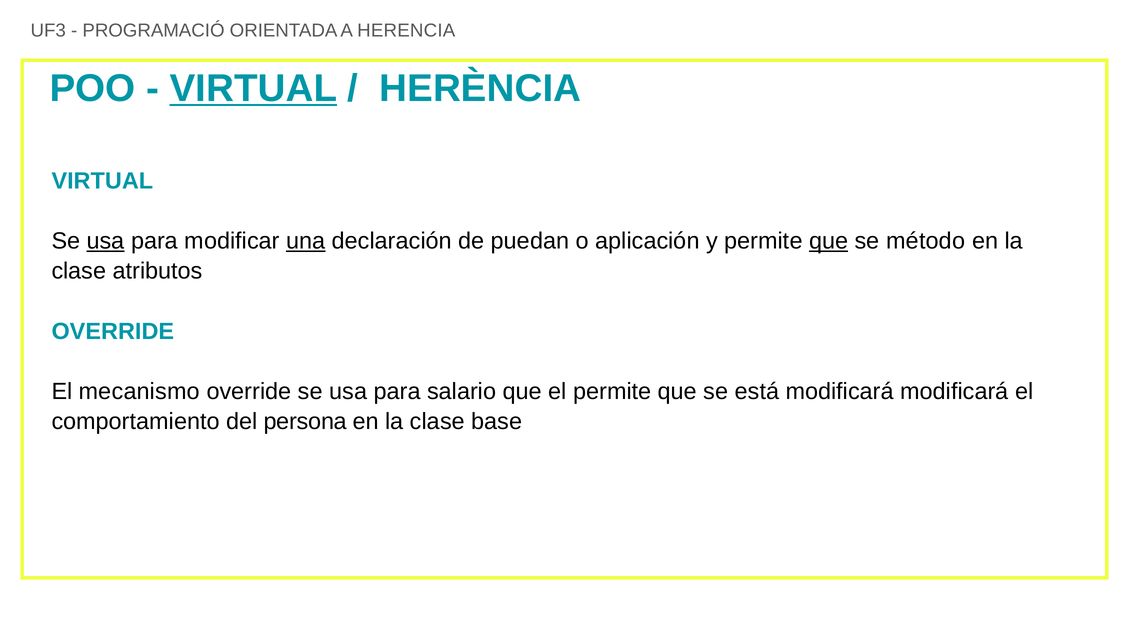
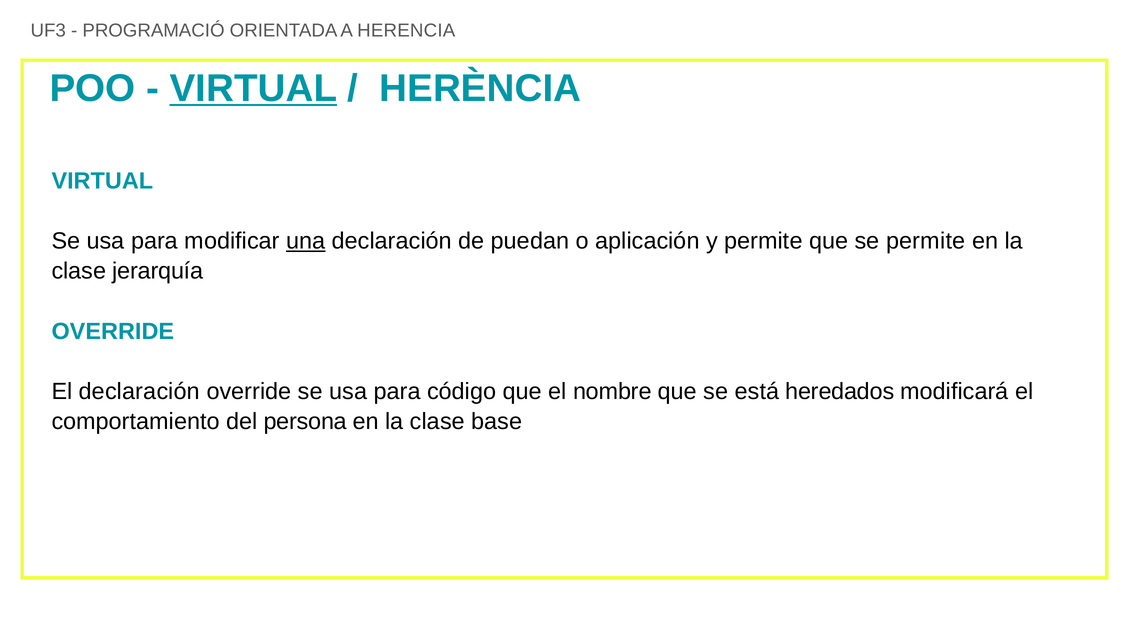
usa at (106, 241) underline: present -> none
que at (829, 241) underline: present -> none
se método: método -> permite
atributos: atributos -> jerarquía
El mecanismo: mecanismo -> declaración
salario: salario -> código
el permite: permite -> nombre
está modificará: modificará -> heredados
